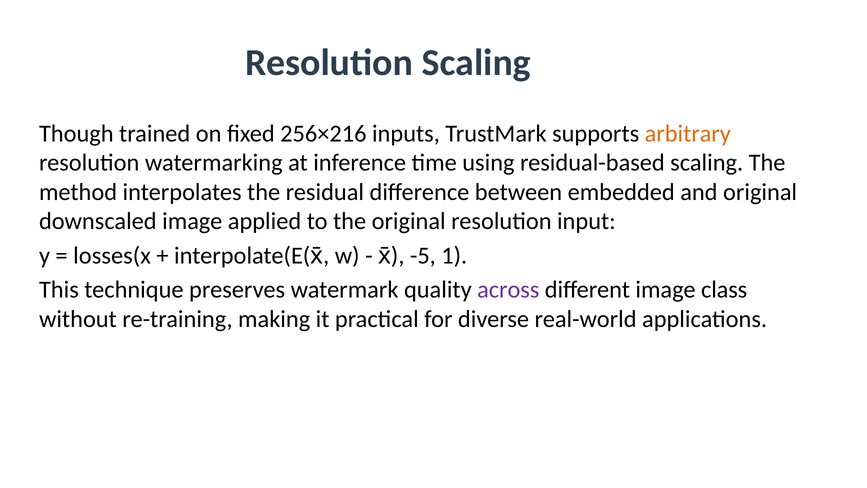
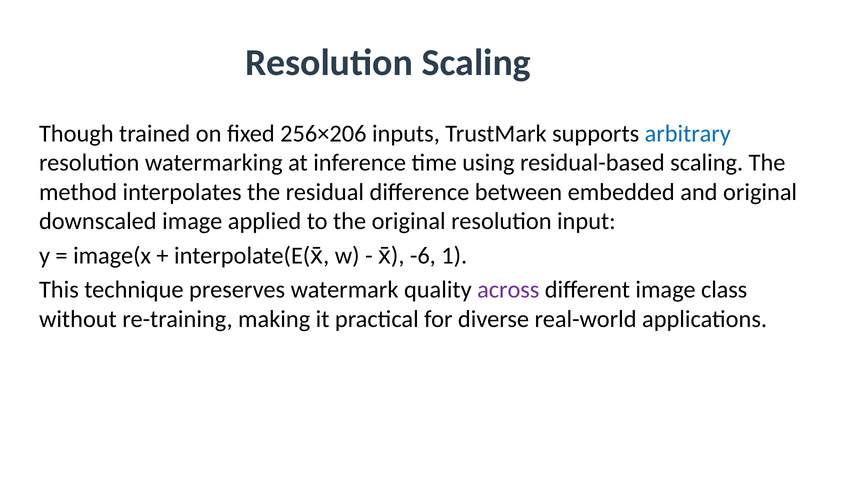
256×216: 256×216 -> 256×206
arbitrary colour: orange -> blue
losses(x: losses(x -> image(x
-5: -5 -> -6
